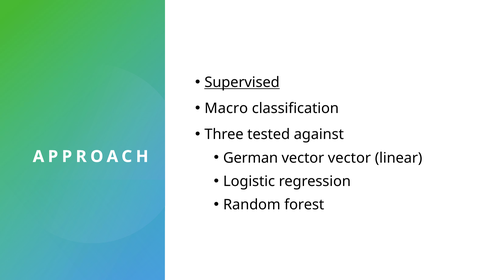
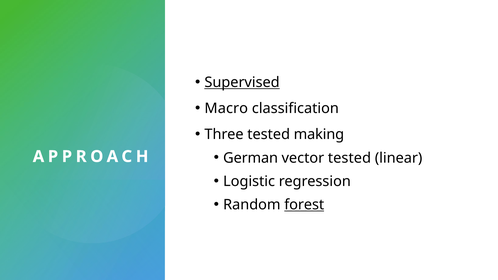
against: against -> making
vector vector: vector -> tested
forest underline: none -> present
